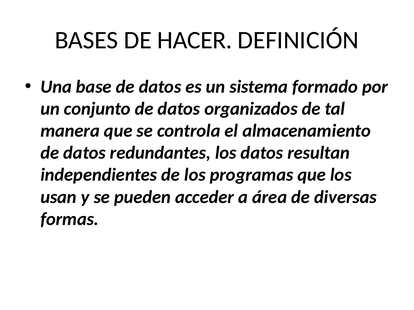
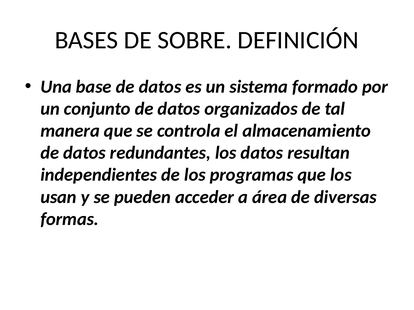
HACER: HACER -> SOBRE
